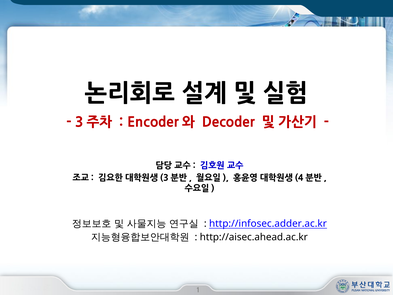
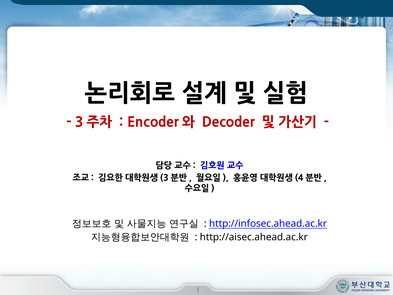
http://infosec.adder.ac.kr: http://infosec.adder.ac.kr -> http://infosec.ahead.ac.kr
